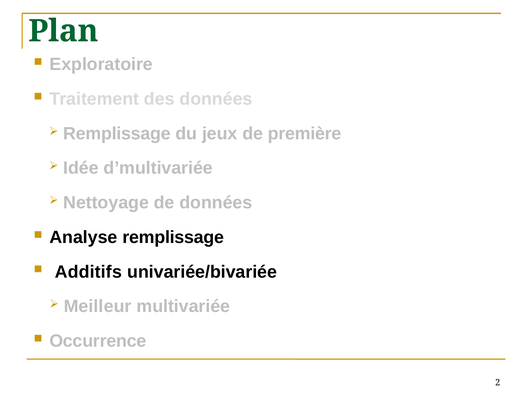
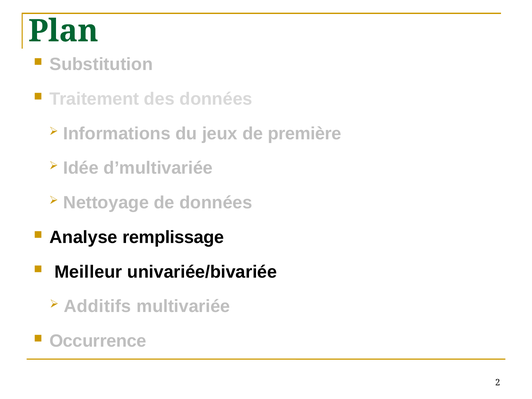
Exploratoire: Exploratoire -> Substitution
Remplissage at (117, 134): Remplissage -> Informations
Additifs: Additifs -> Meilleur
Meilleur: Meilleur -> Additifs
